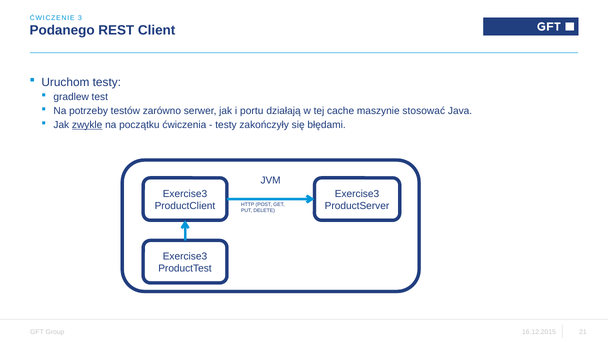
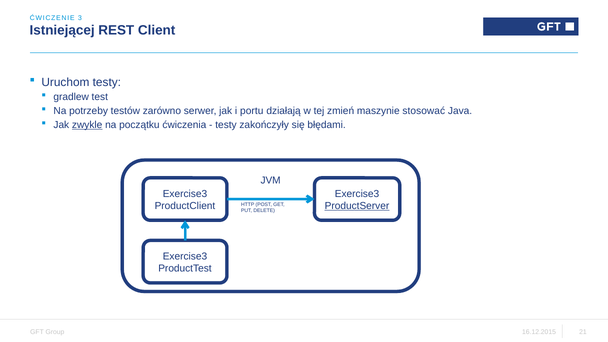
Podanego: Podanego -> Istniejącej
cache: cache -> zmień
ProductServer underline: none -> present
